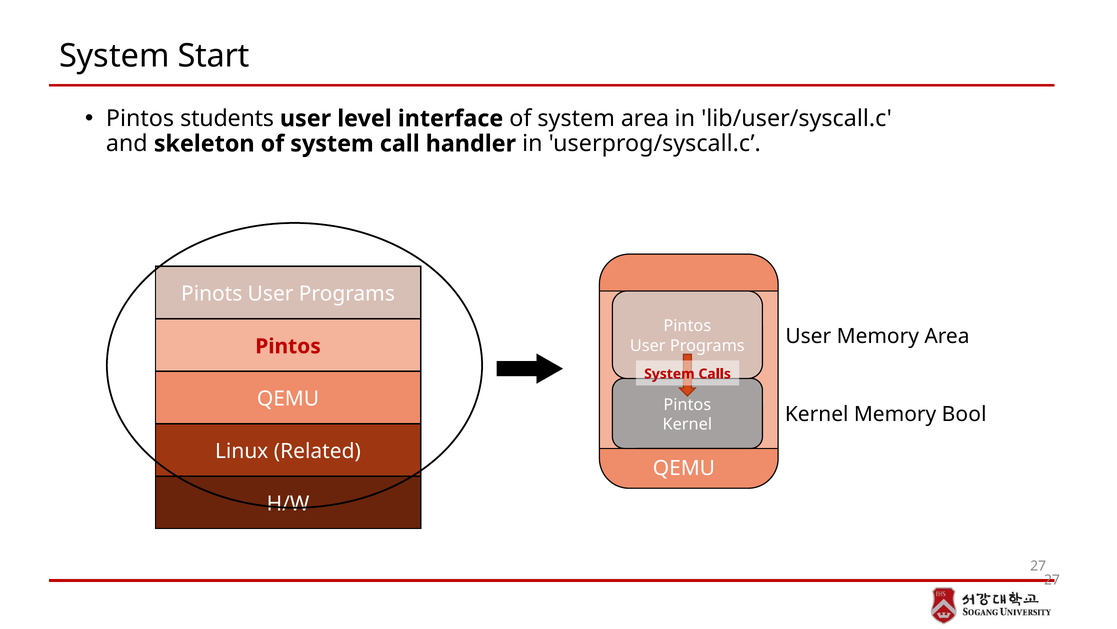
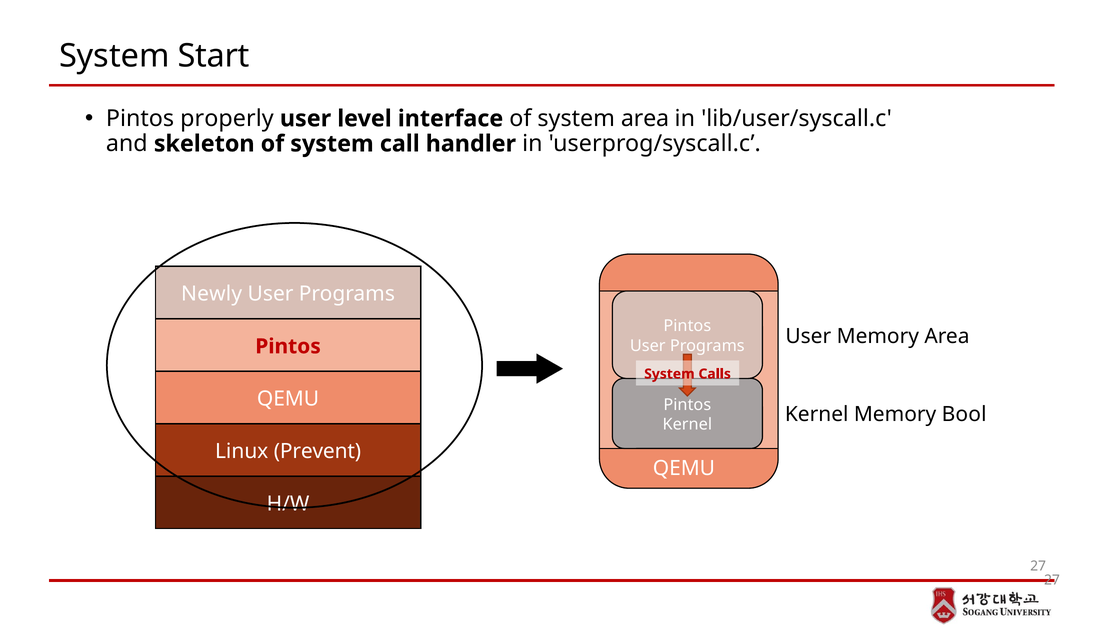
students: students -> properly
Pinots: Pinots -> Newly
Related: Related -> Prevent
